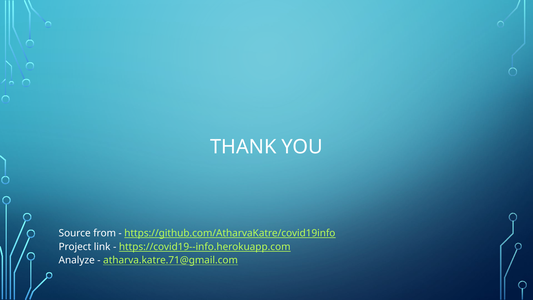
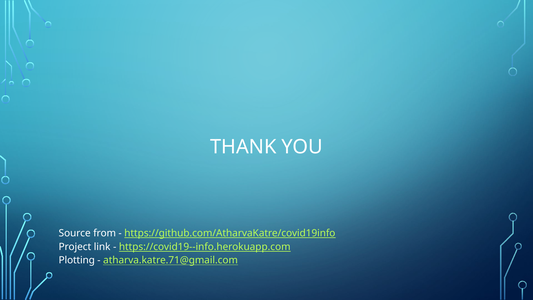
Analyze: Analyze -> Plotting
